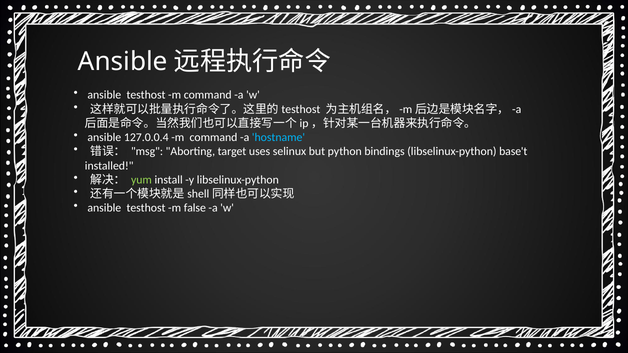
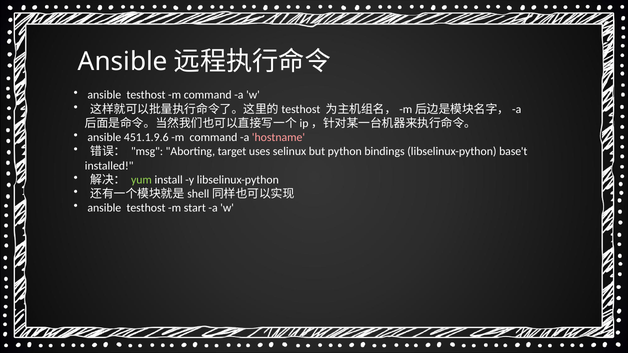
127.0.0.4: 127.0.0.4 -> 451.1.9.6
hostname colour: light blue -> pink
false: false -> start
